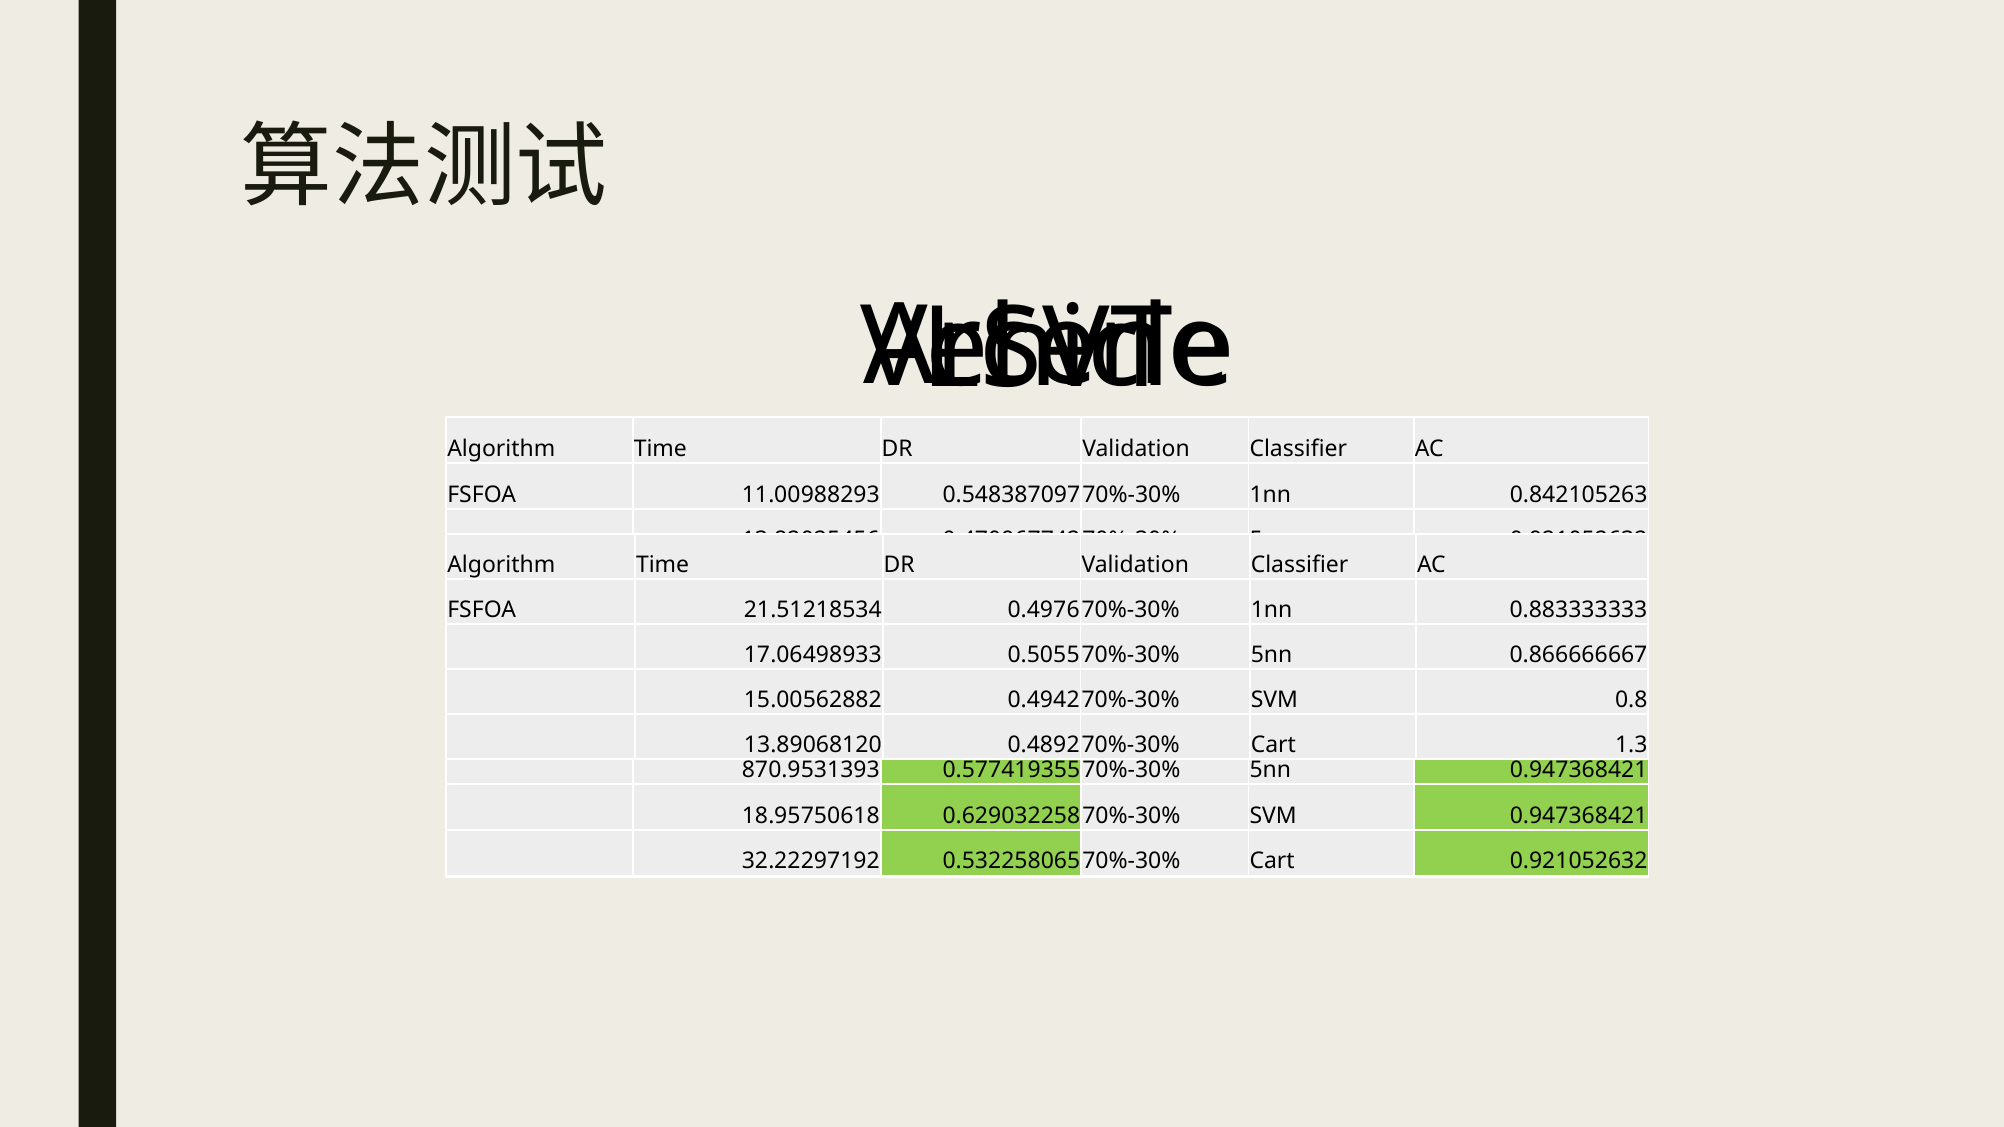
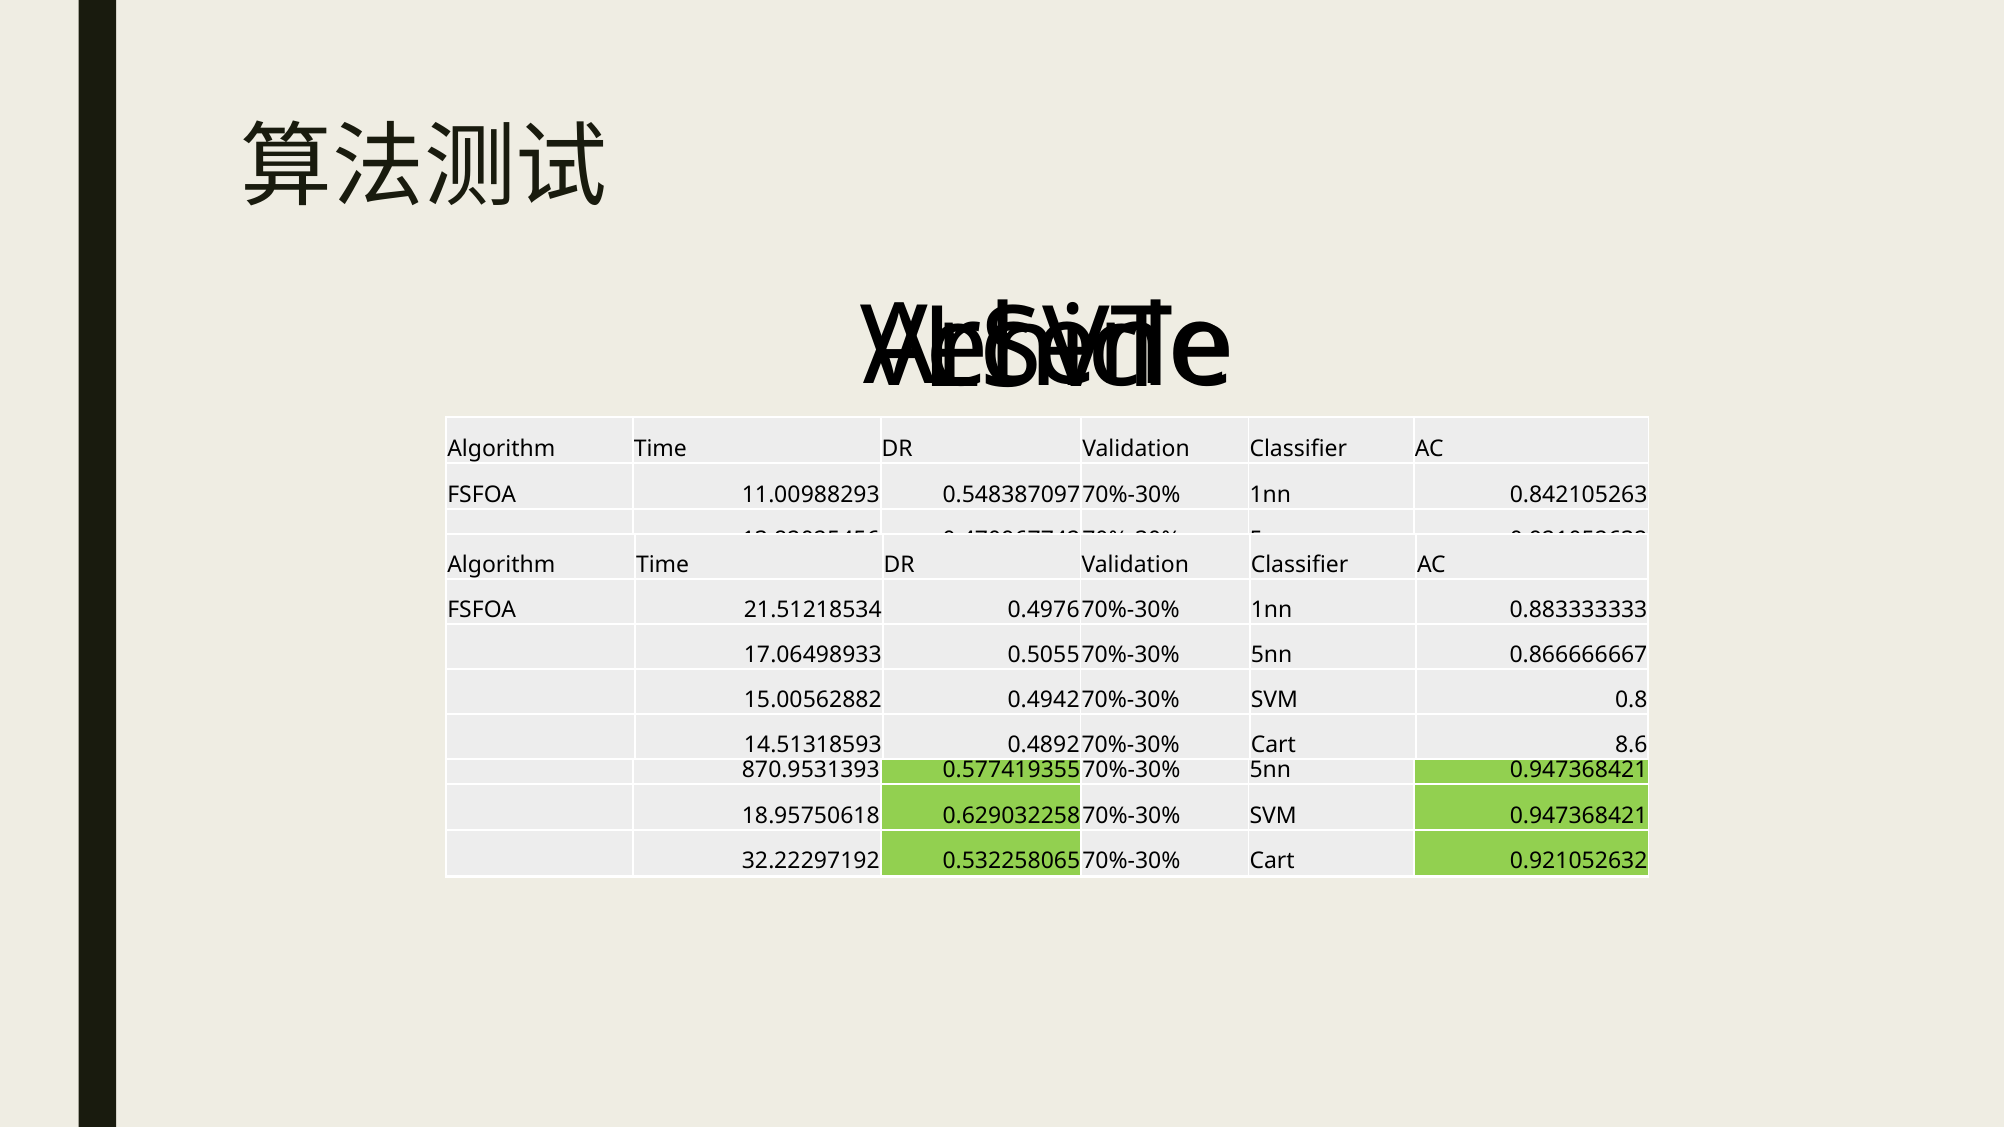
13.89068120: 13.89068120 -> 14.51318593
1.3: 1.3 -> 8.6
